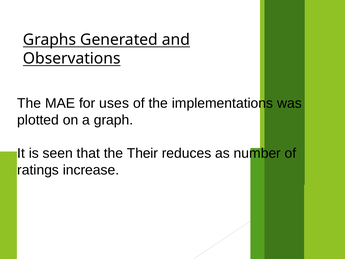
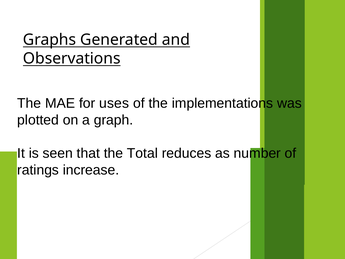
Their: Their -> Total
